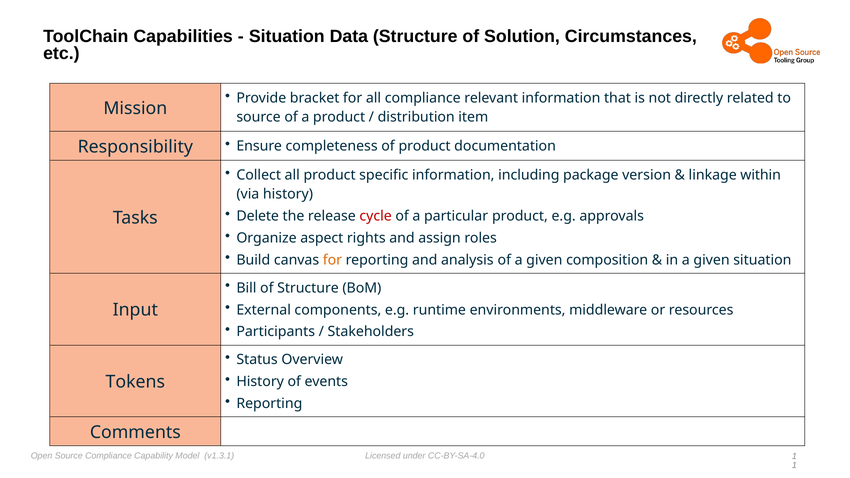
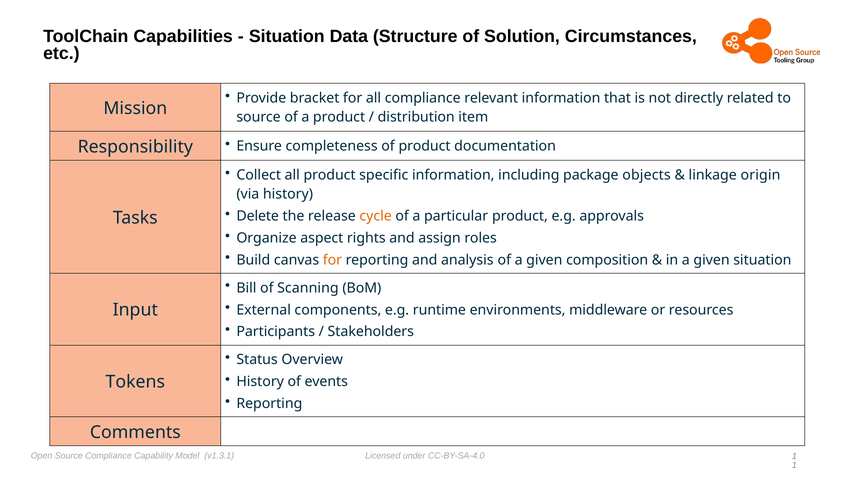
version: version -> objects
within: within -> origin
cycle colour: red -> orange
of Structure: Structure -> Scanning
